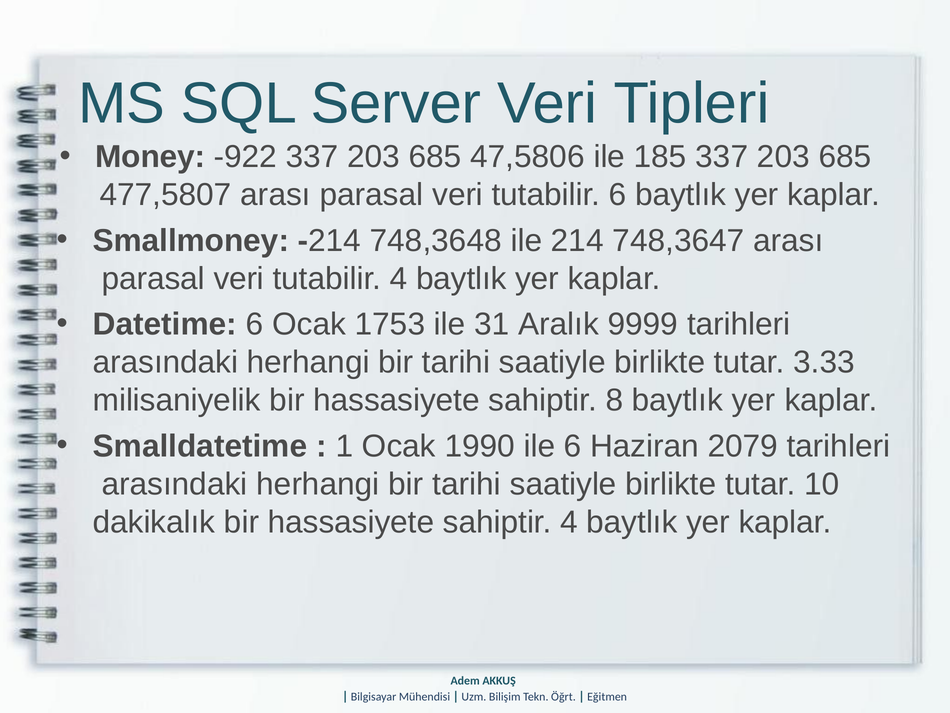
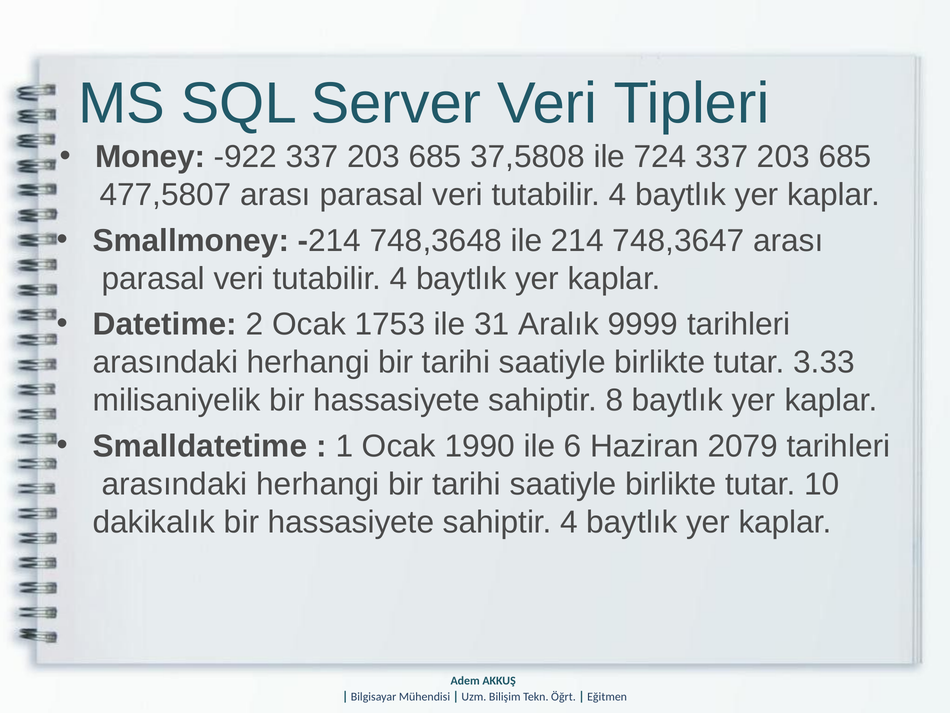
47,5806: 47,5806 -> 37,5808
185: 185 -> 724
6 at (618, 195): 6 -> 4
Datetime 6: 6 -> 2
